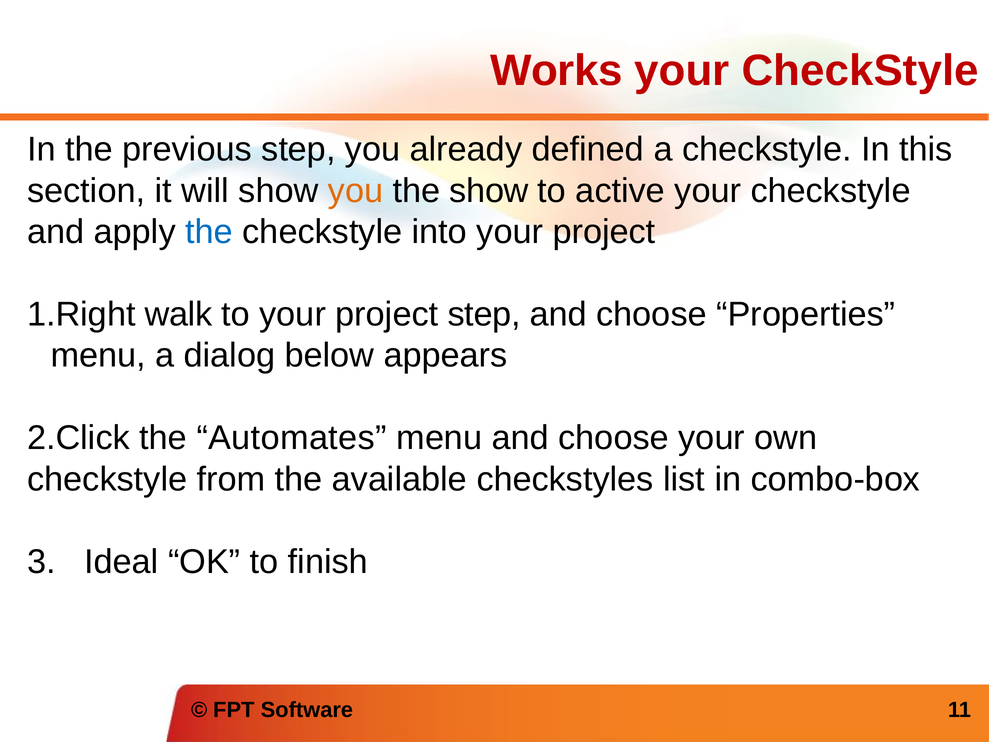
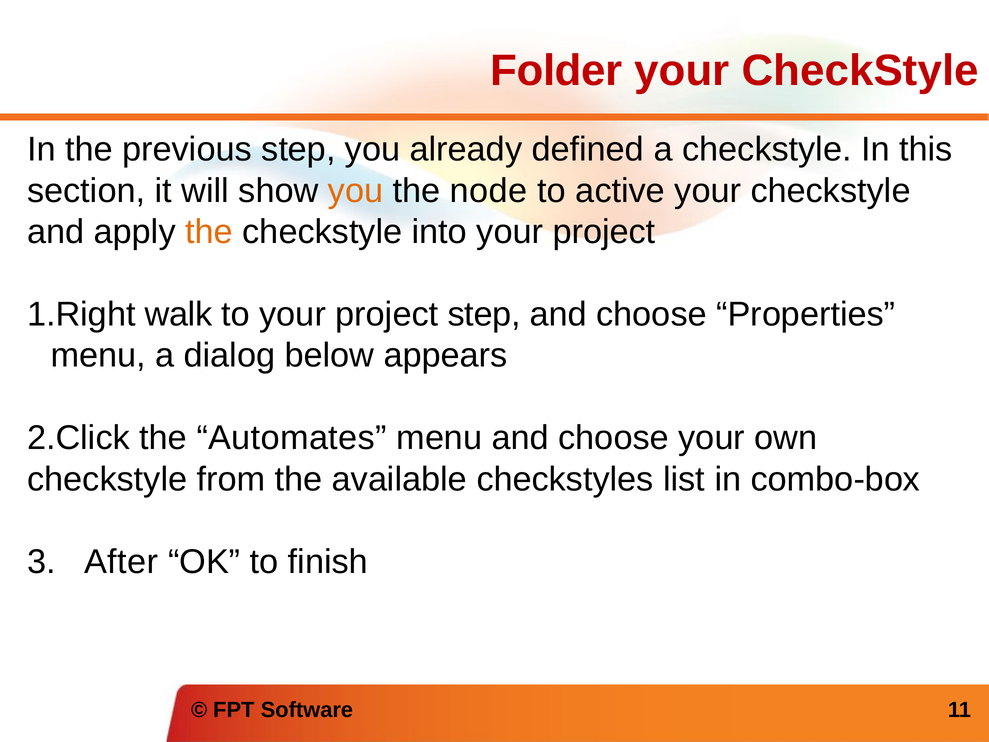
Works: Works -> Folder
the show: show -> node
the at (209, 232) colour: blue -> orange
Ideal: Ideal -> After
